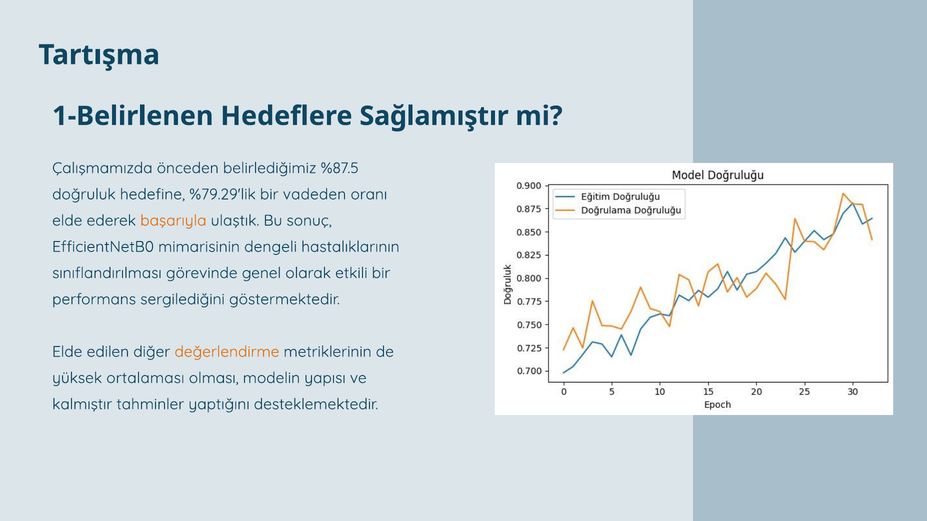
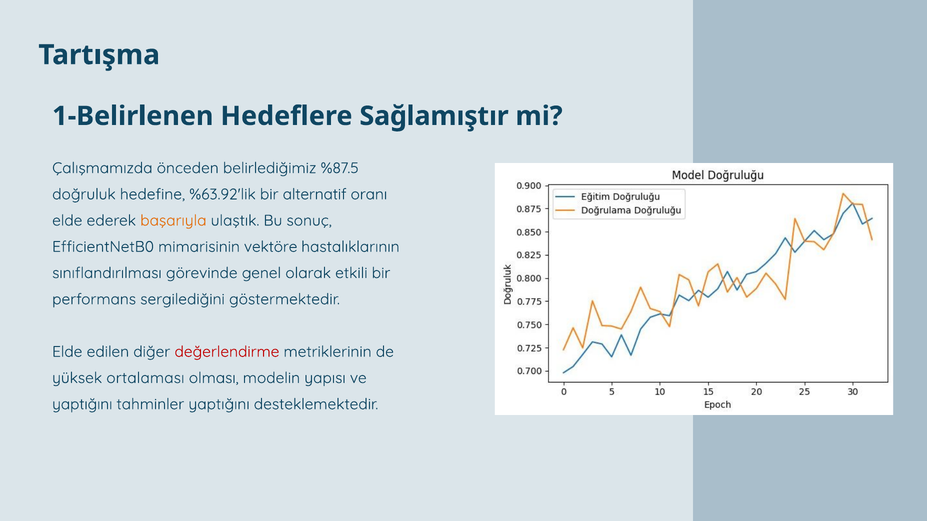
%79.29'lik: %79.29'lik -> %63.92'lik
vadeden: vadeden -> alternatif
dengeli: dengeli -> vektöre
değerlendirme colour: orange -> red
kalmıştır at (82, 405): kalmıştır -> yaptığını
